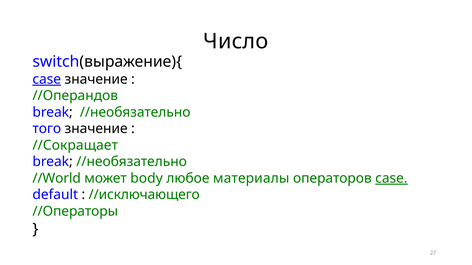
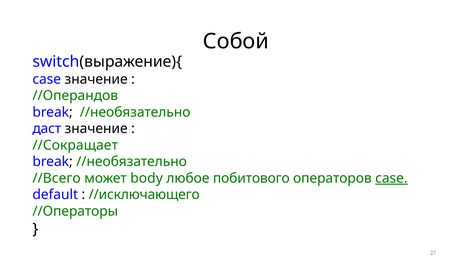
Число: Число -> Собой
case at (47, 79) underline: present -> none
того: того -> даст
//World: //World -> //Всего
материалы: материалы -> побитового
